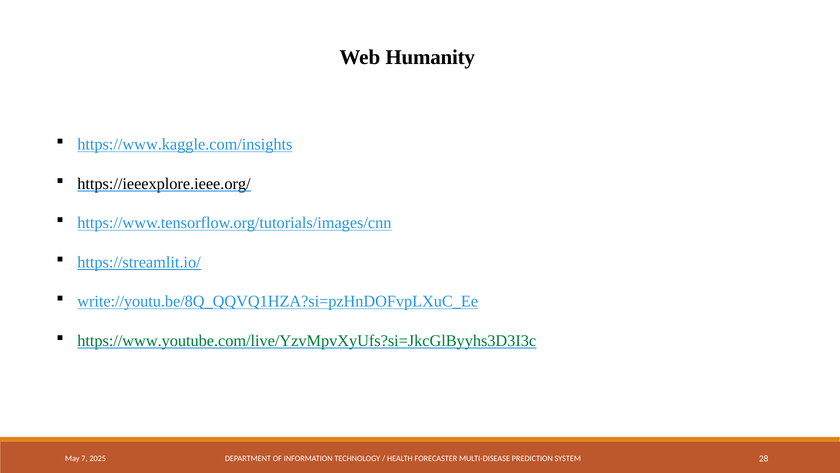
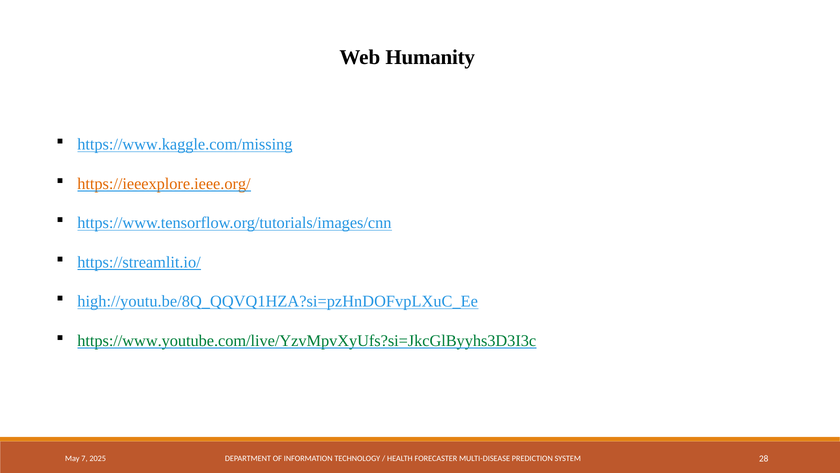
https://www.kaggle.com/insights: https://www.kaggle.com/insights -> https://www.kaggle.com/missing
https://ieeexplore.ieee.org/ colour: black -> orange
write://youtu.be/8Q_QQVQ1HZA?si=pzHnDOFvpLXuC_Ee: write://youtu.be/8Q_QQVQ1HZA?si=pzHnDOFvpLXuC_Ee -> high://youtu.be/8Q_QQVQ1HZA?si=pzHnDOFvpLXuC_Ee
